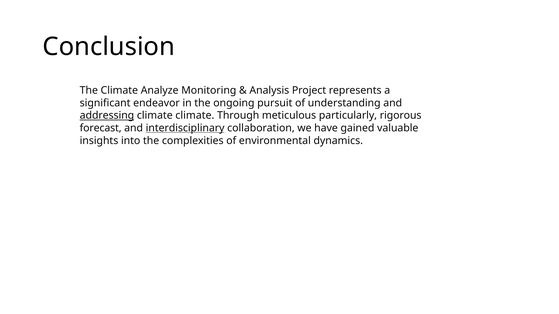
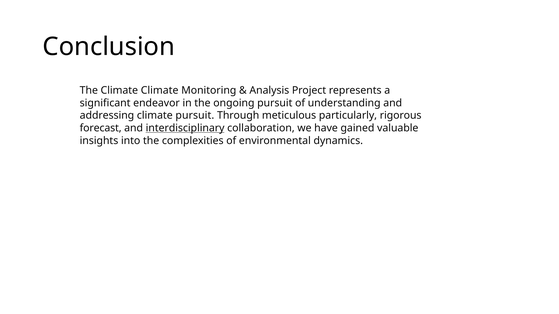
Climate Analyze: Analyze -> Climate
addressing underline: present -> none
climate climate: climate -> pursuit
